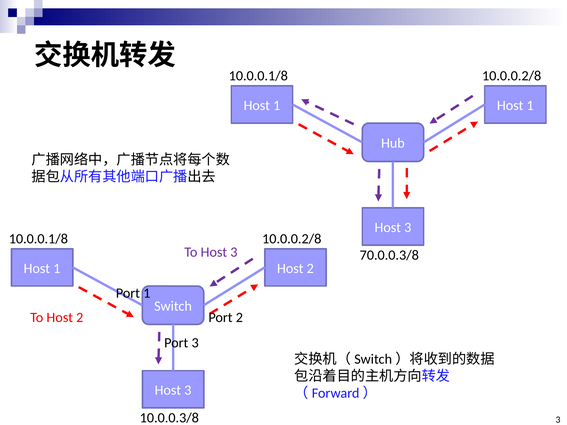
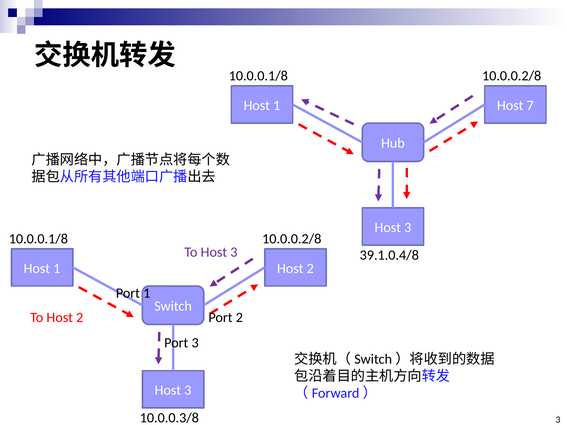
1 Host 1: 1 -> 7
70.0.0.3/8: 70.0.0.3/8 -> 39.1.0.4/8
